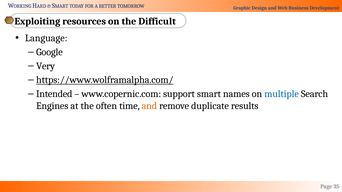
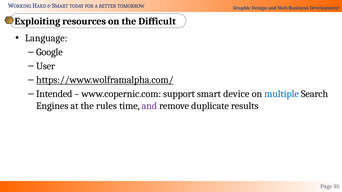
Very: Very -> User
names: names -> device
often: often -> rules
and at (149, 106) colour: orange -> purple
